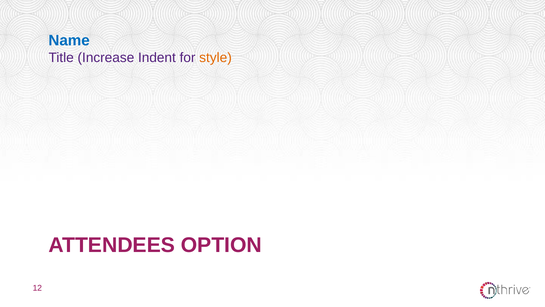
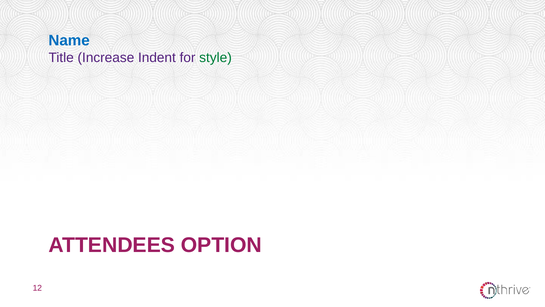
style colour: orange -> green
